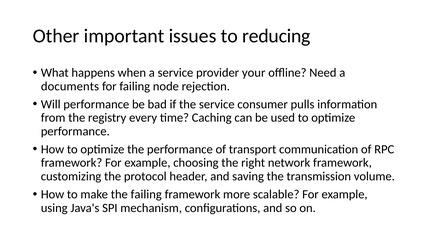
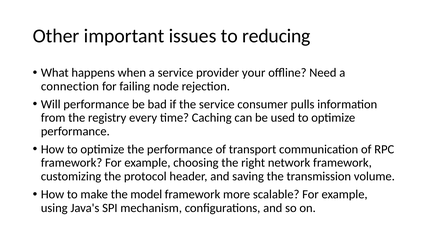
documents: documents -> connection
the failing: failing -> model
